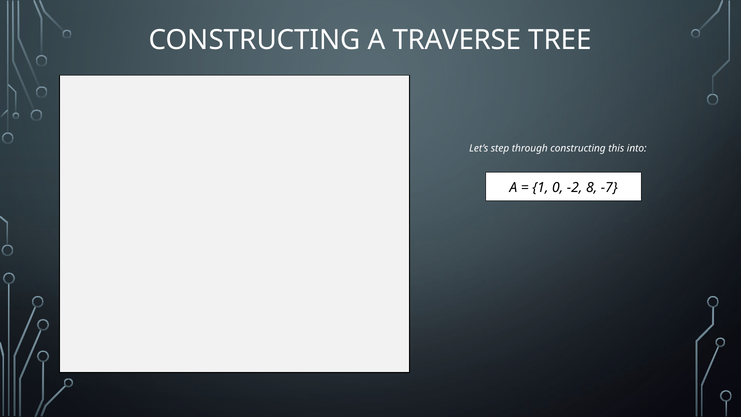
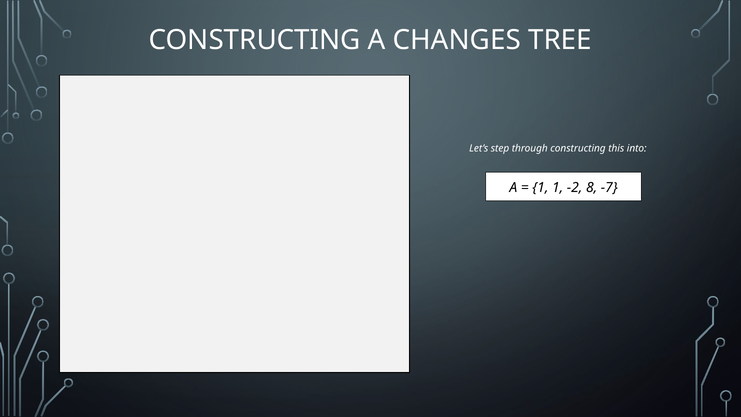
TRAVERSE: TRAVERSE -> CHANGES
1 0: 0 -> 1
